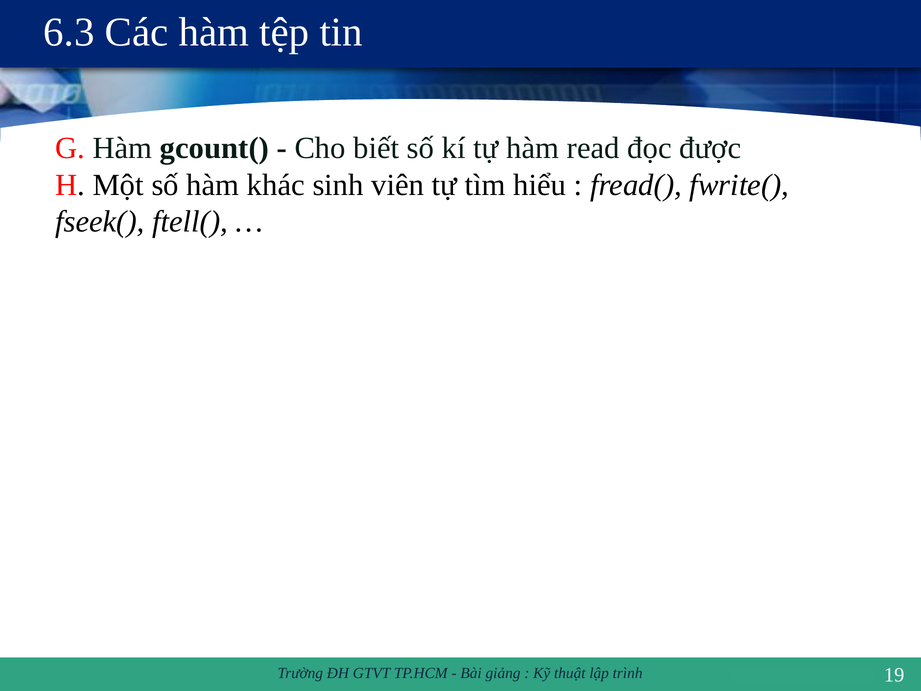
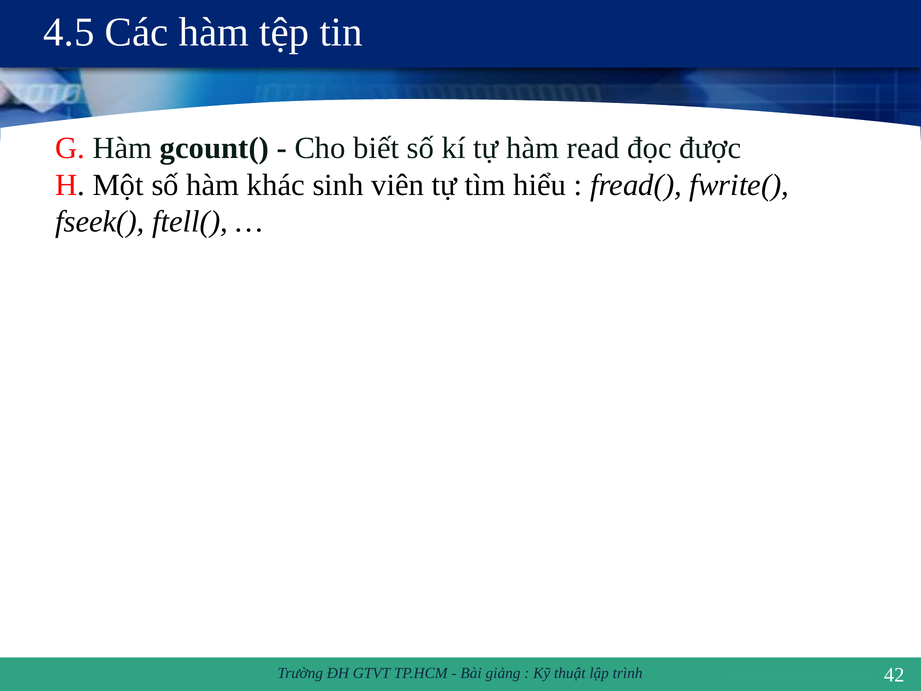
6.3: 6.3 -> 4.5
19: 19 -> 42
